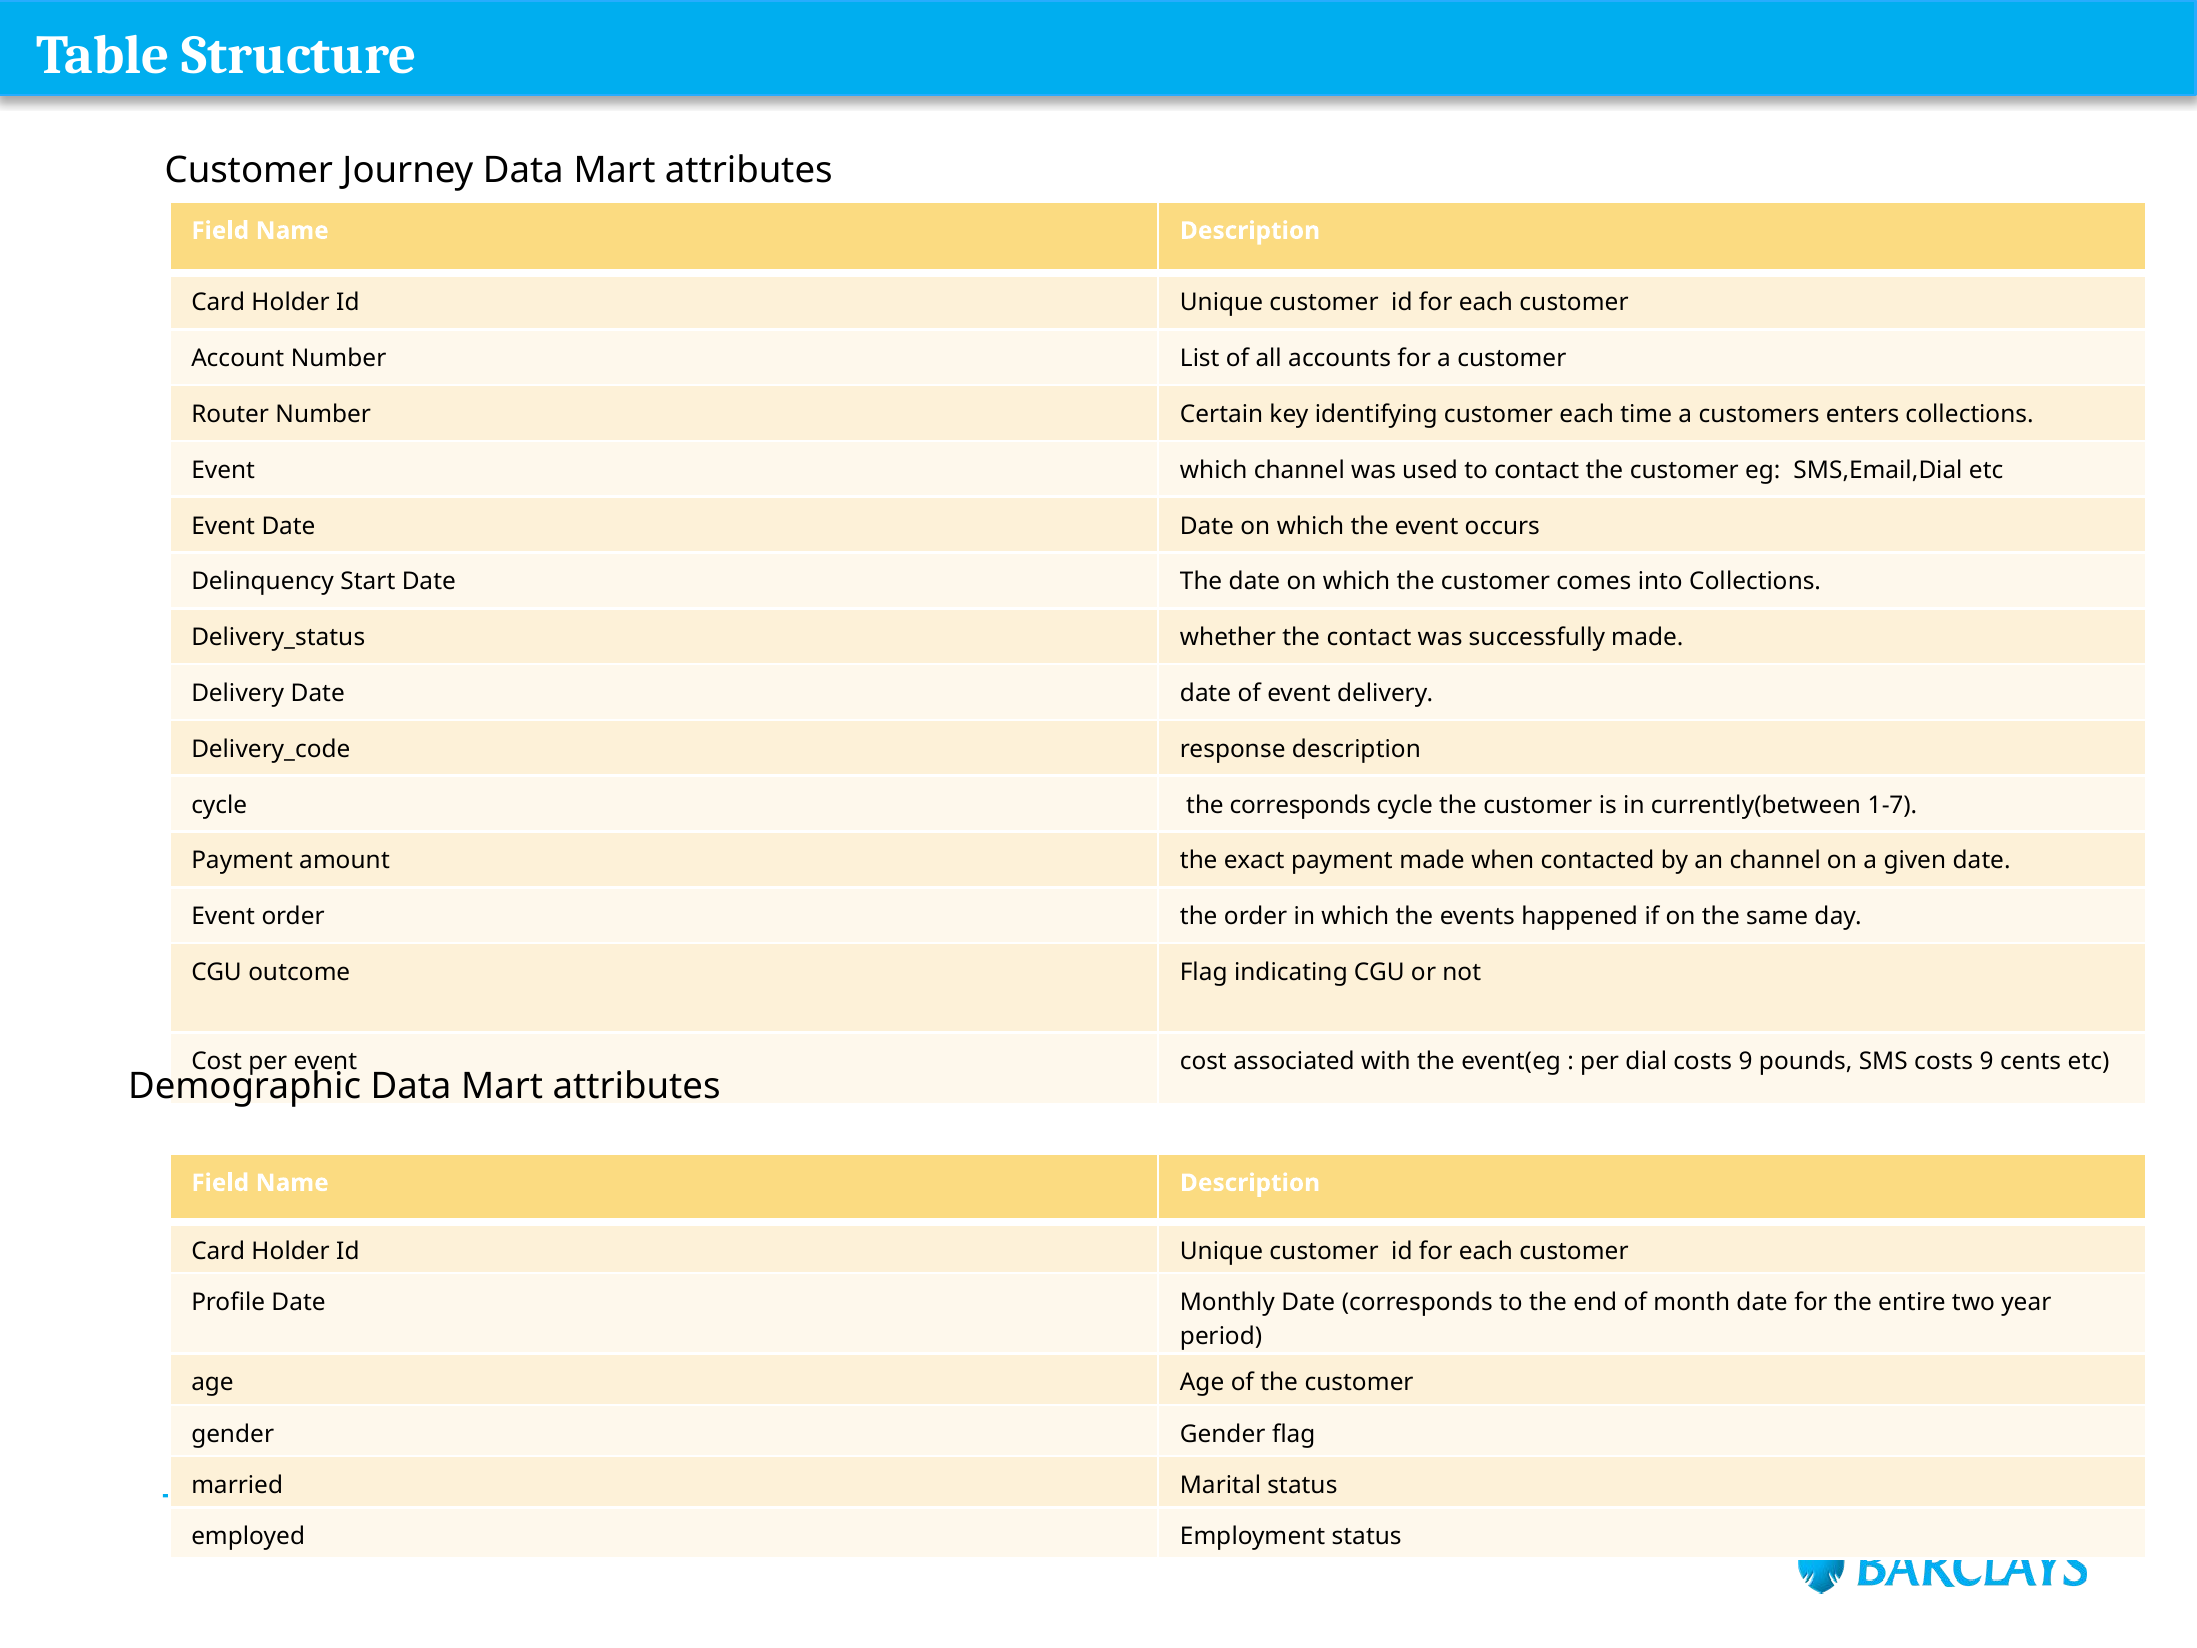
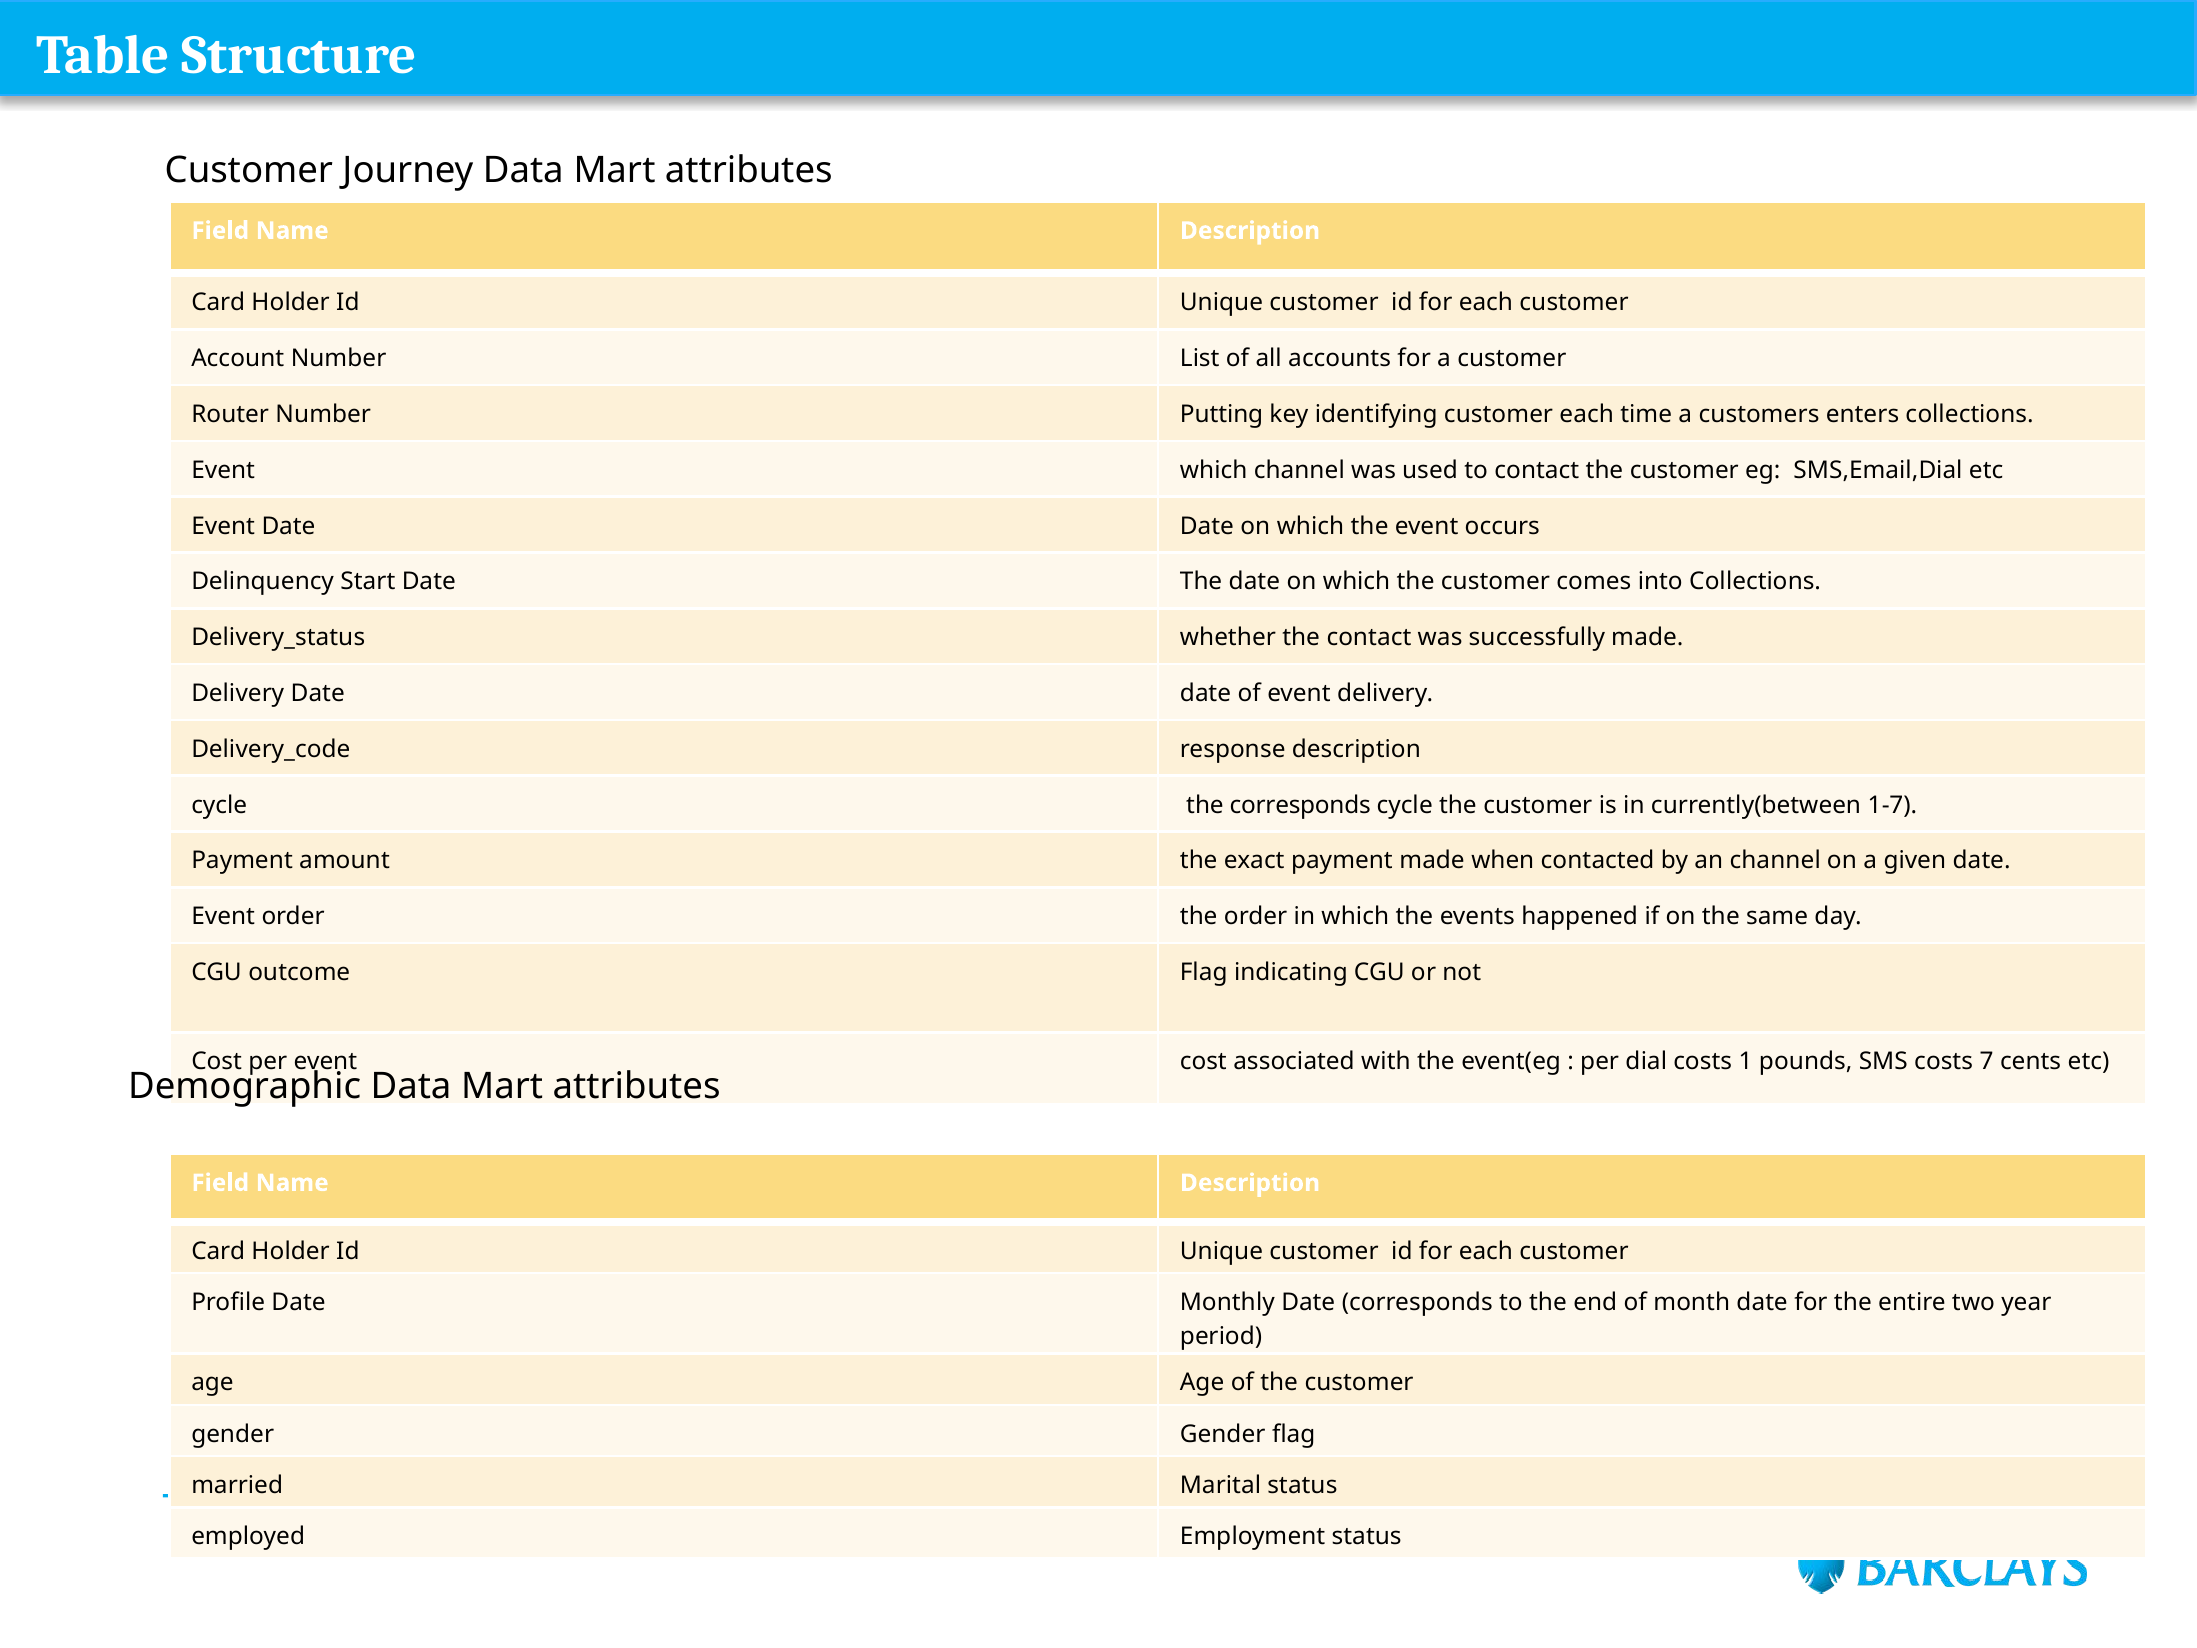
Certain: Certain -> Putting
dial costs 9: 9 -> 1
SMS costs 9: 9 -> 7
